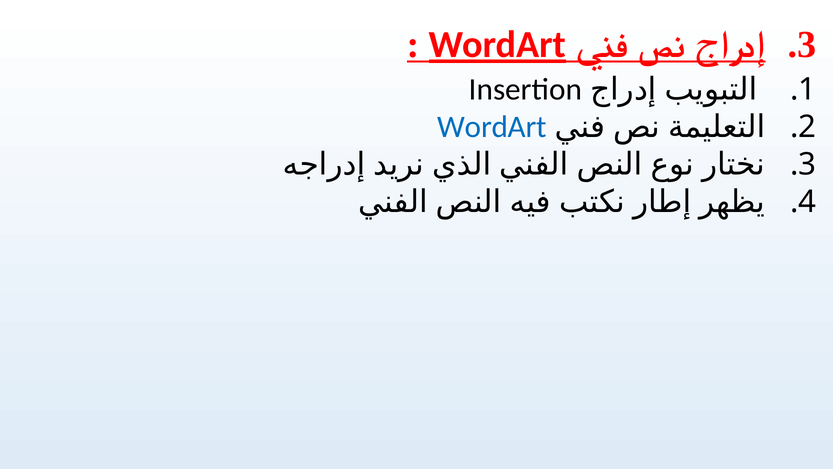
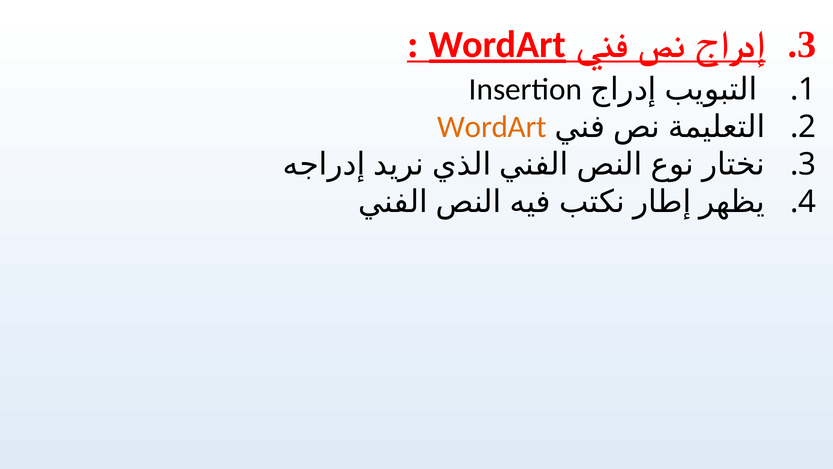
WordArt at (492, 127) colour: blue -> orange
